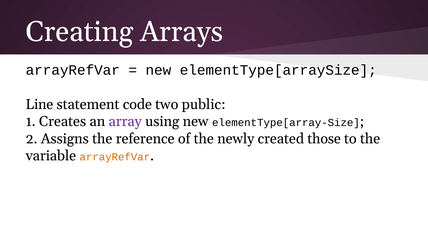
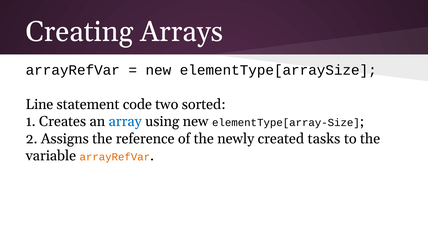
public: public -> sorted
array colour: purple -> blue
those: those -> tasks
